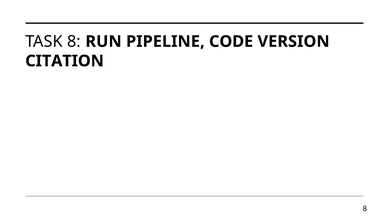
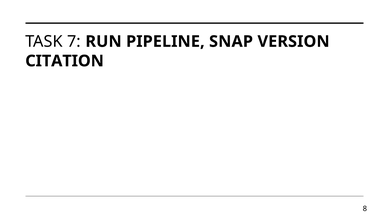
TASK 8: 8 -> 7
CODE: CODE -> SNAP
